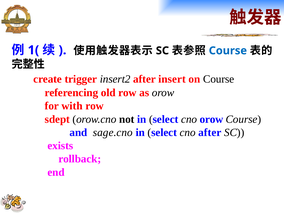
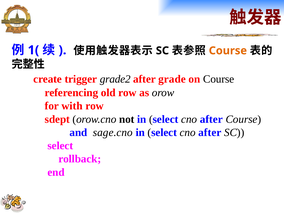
Course at (228, 51) colour: blue -> orange
insert2: insert2 -> grade2
insert: insert -> grade
orow at (211, 119): orow -> after
exists at (60, 146): exists -> select
